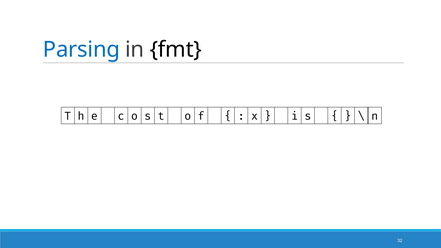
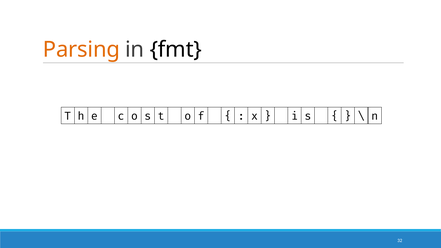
Parsing colour: blue -> orange
